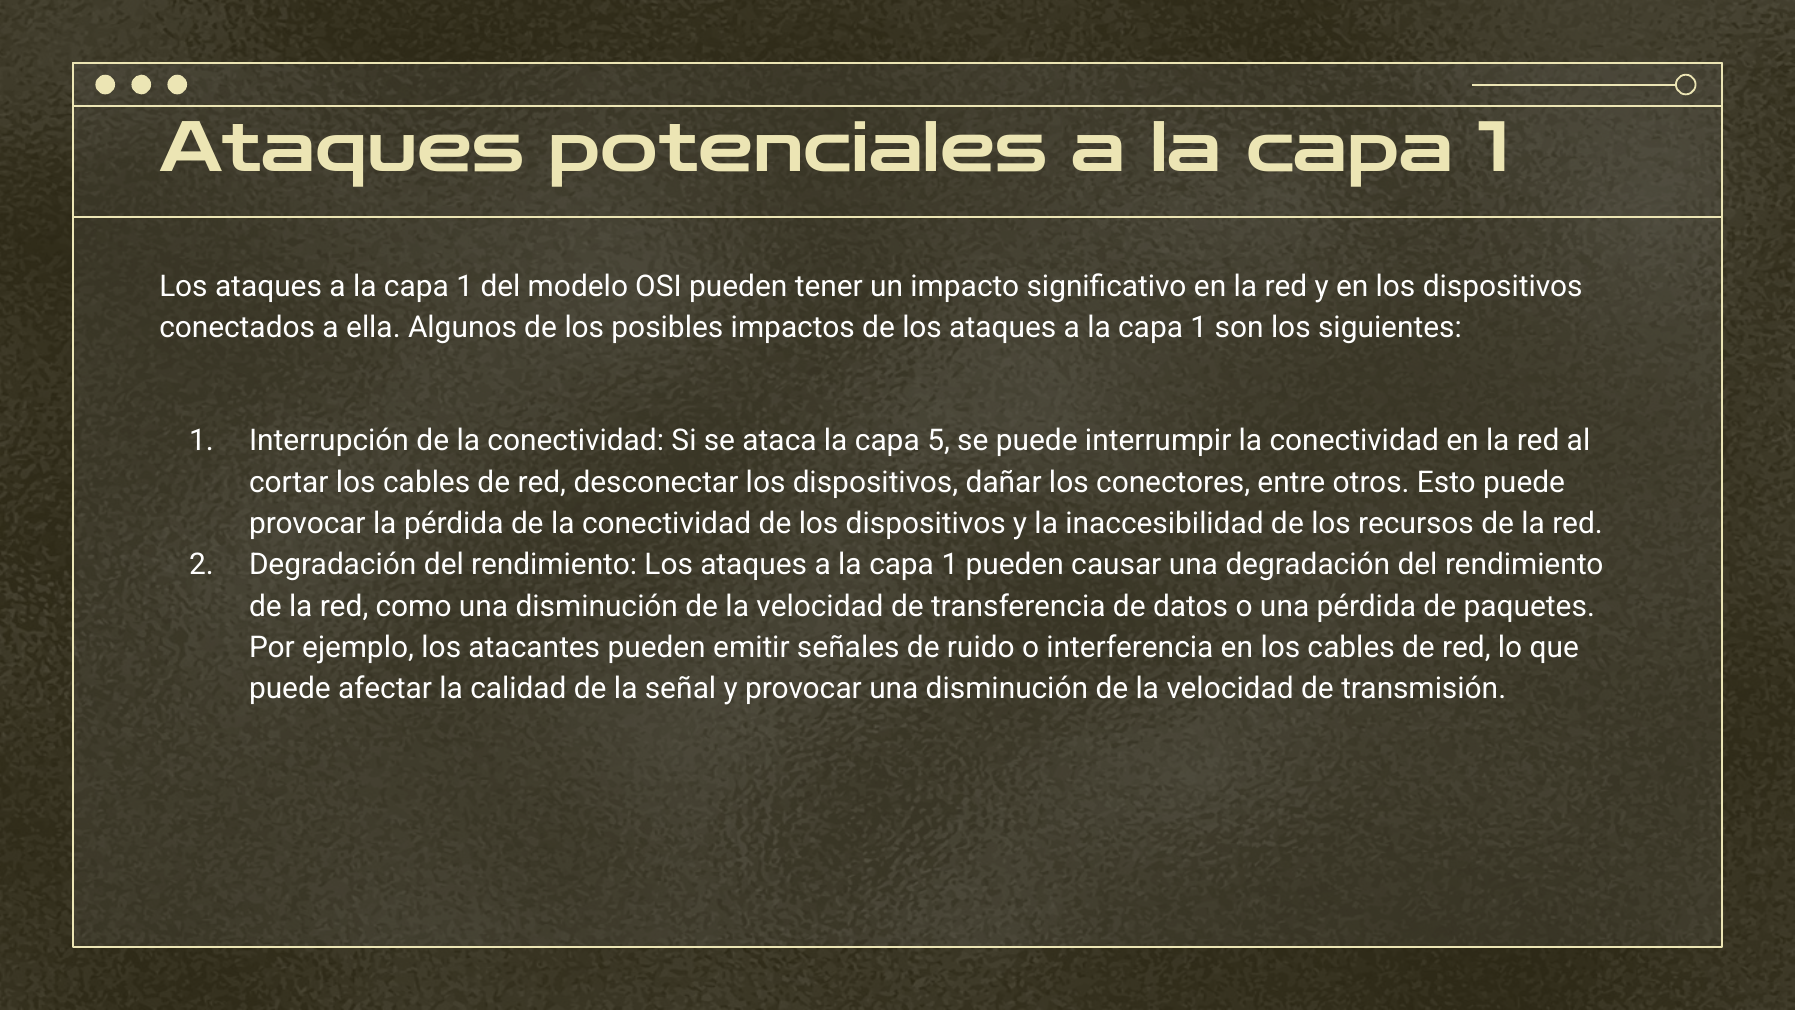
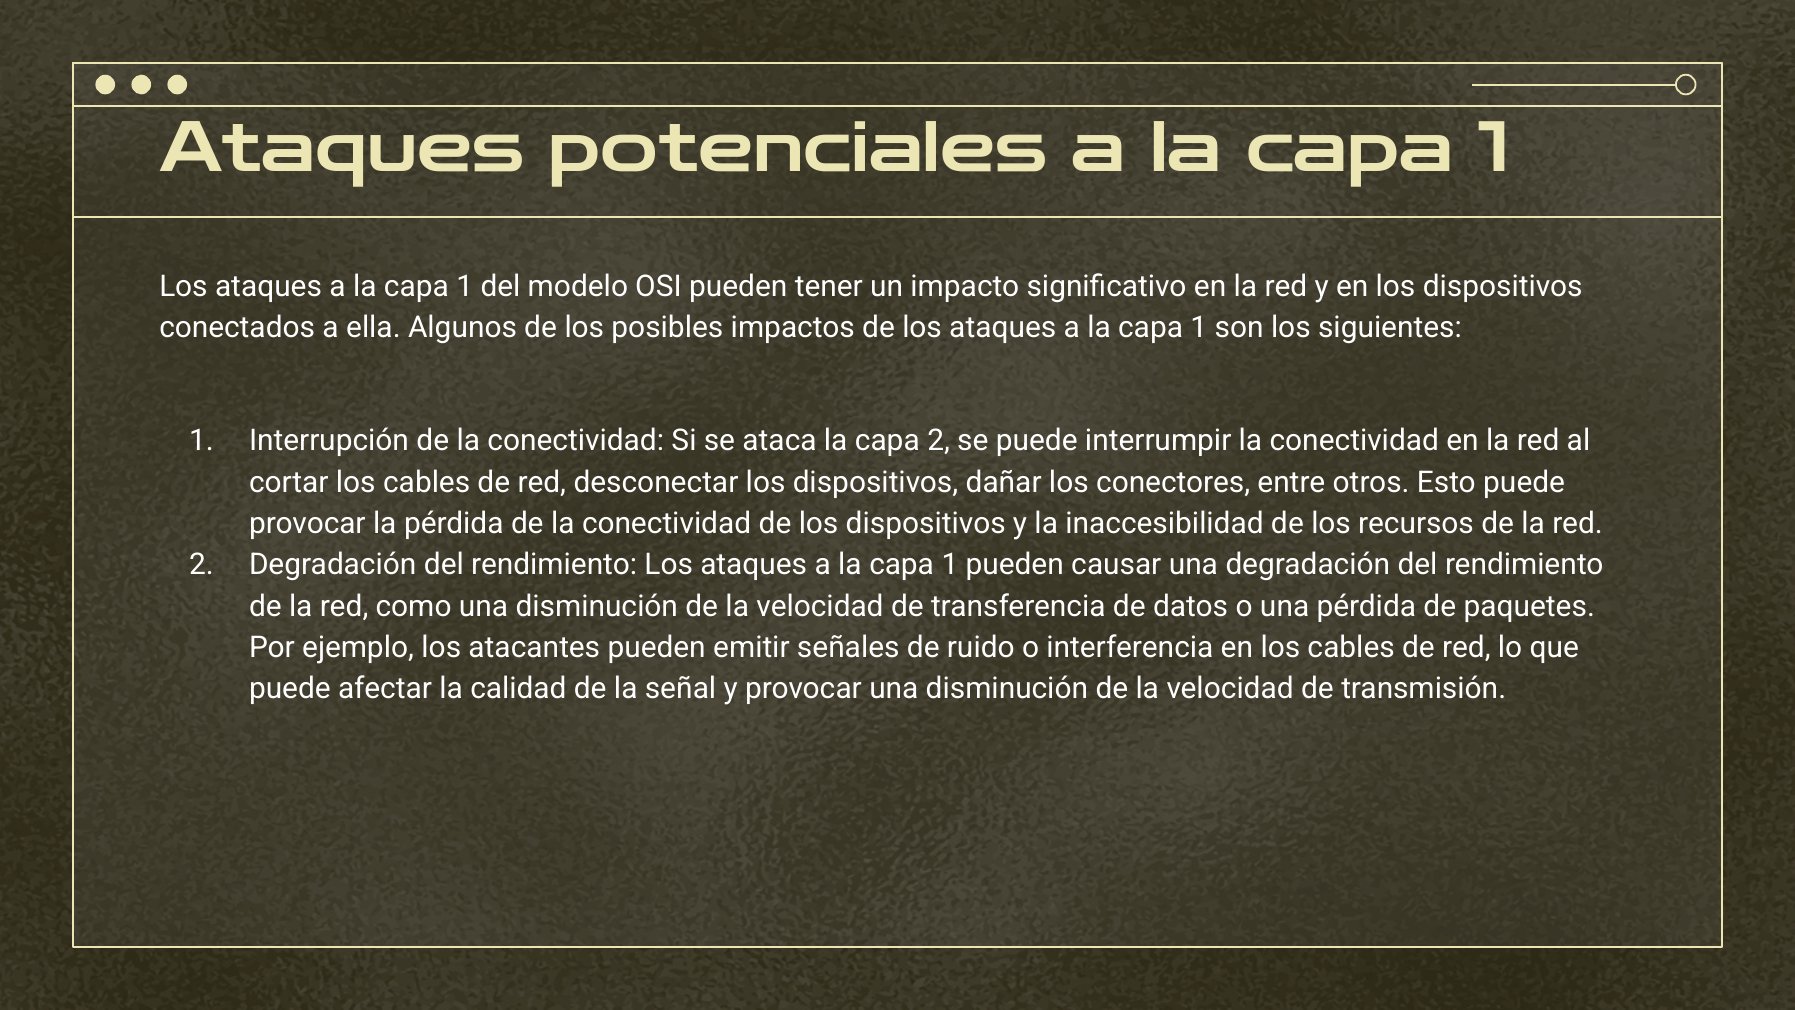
capa 5: 5 -> 2
